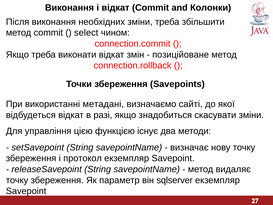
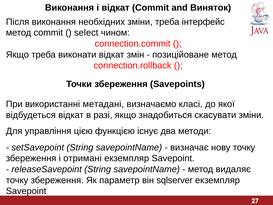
Колонки: Колонки -> Виняток
збільшити: збільшити -> інтерфейс
сайті: сайті -> класі
протокол: протокол -> отримані
